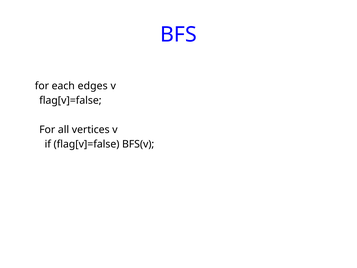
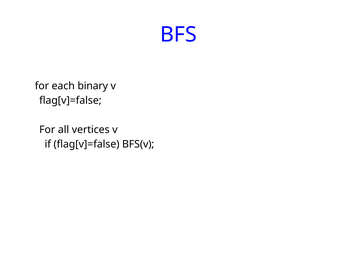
edges: edges -> binary
